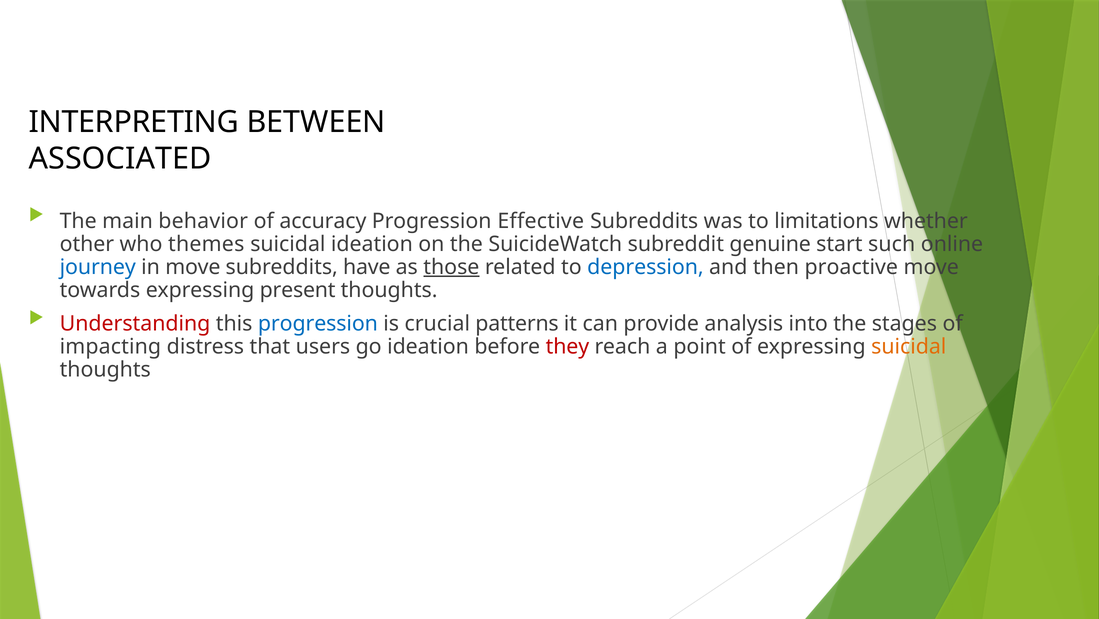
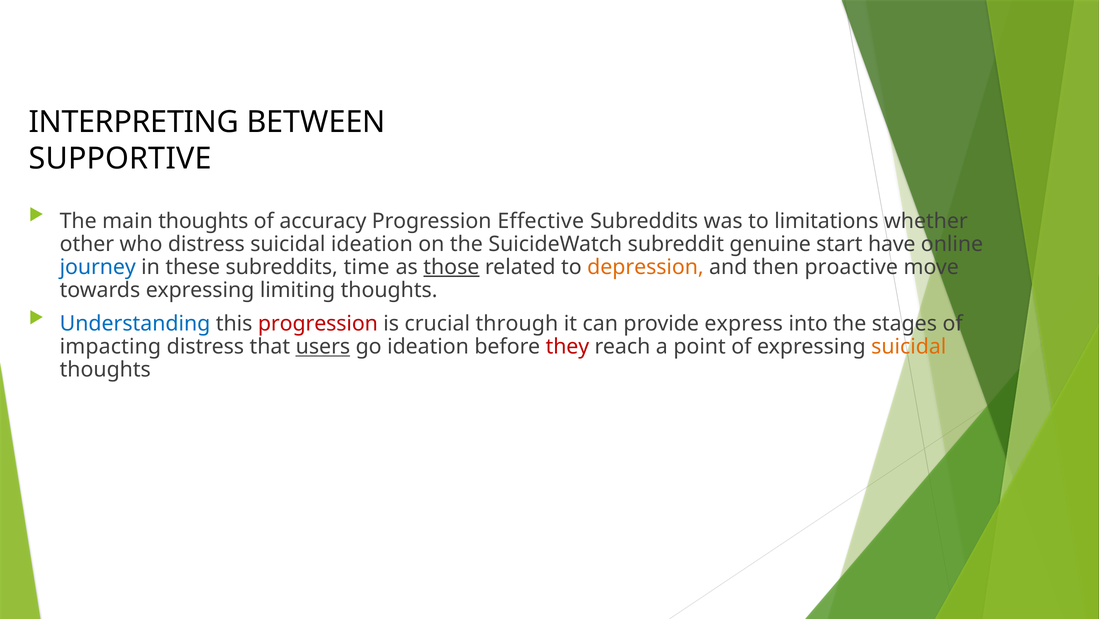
ASSOCIATED: ASSOCIATED -> SUPPORTIVE
main behavior: behavior -> thoughts
who themes: themes -> distress
such: such -> have
in move: move -> these
have: have -> time
depression colour: blue -> orange
present: present -> limiting
Understanding colour: red -> blue
progression at (318, 323) colour: blue -> red
patterns: patterns -> through
analysis: analysis -> express
users underline: none -> present
